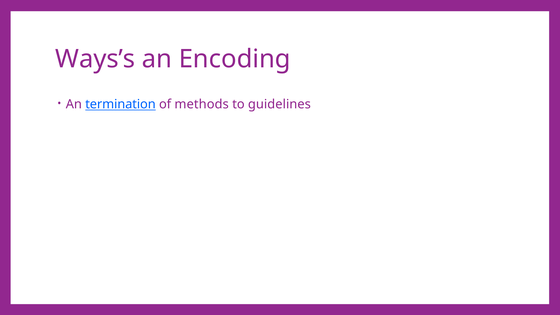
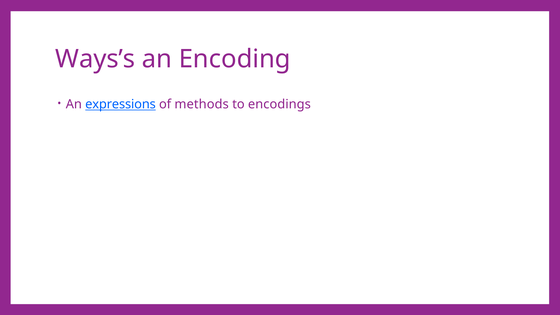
termination: termination -> expressions
guidelines: guidelines -> encodings
